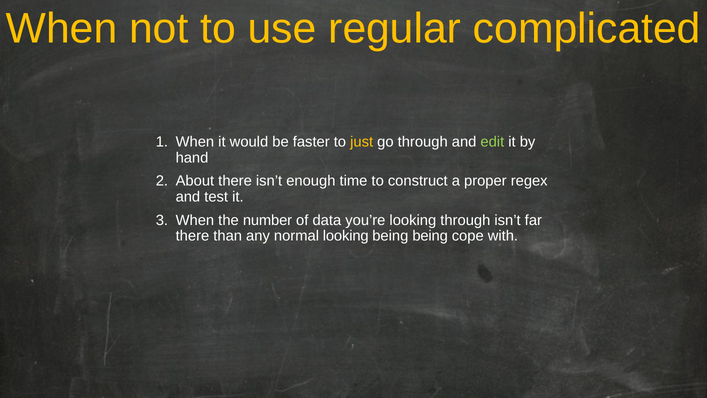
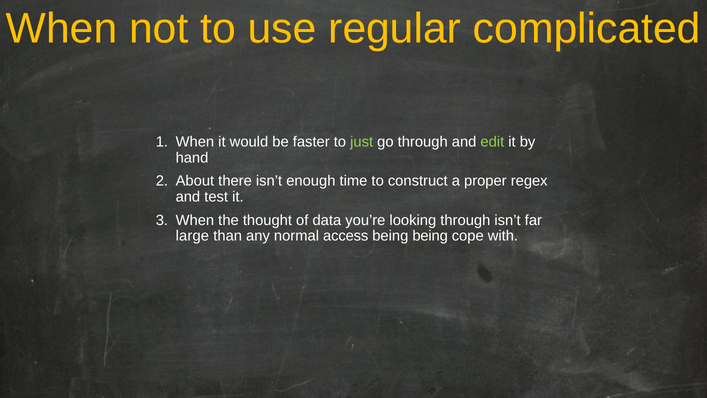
just colour: yellow -> light green
number: number -> thought
there at (192, 236): there -> large
normal looking: looking -> access
